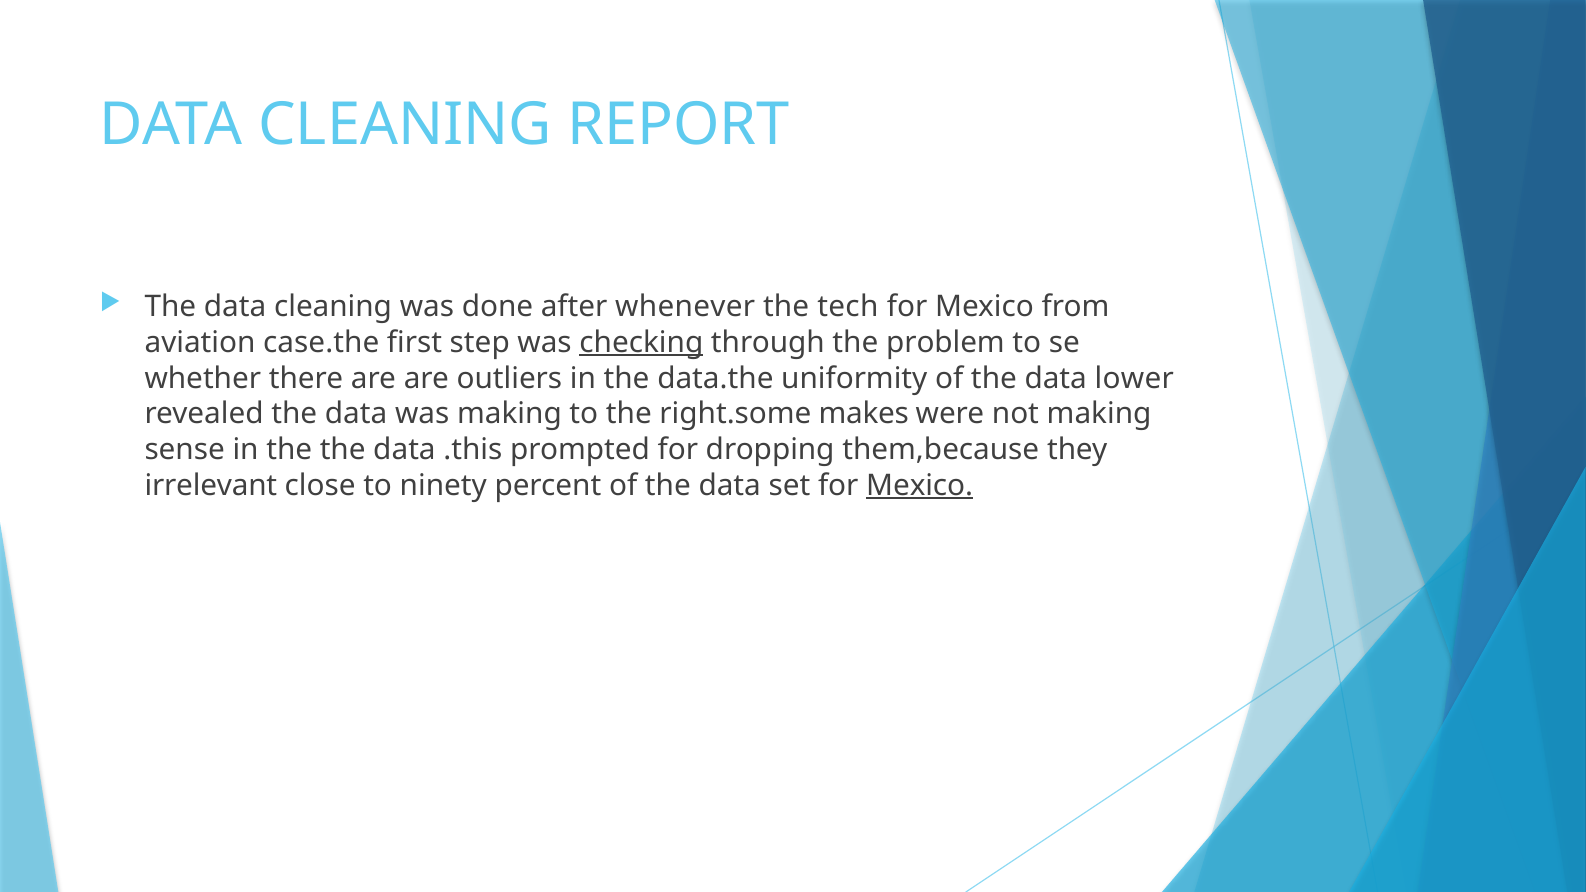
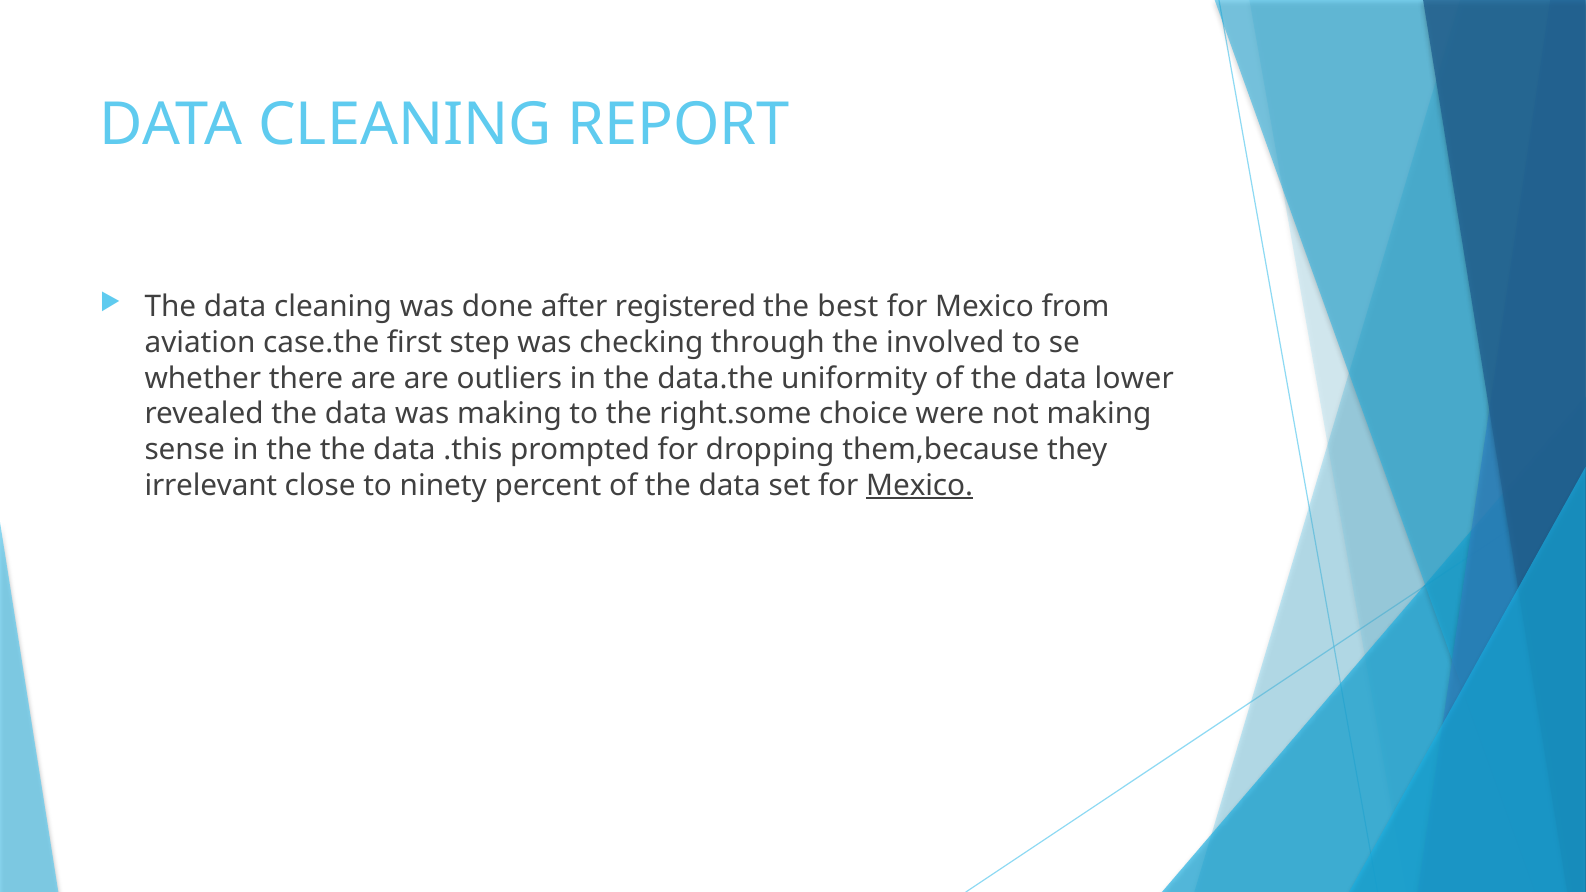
whenever: whenever -> registered
tech: tech -> best
checking underline: present -> none
problem: problem -> involved
makes: makes -> choice
